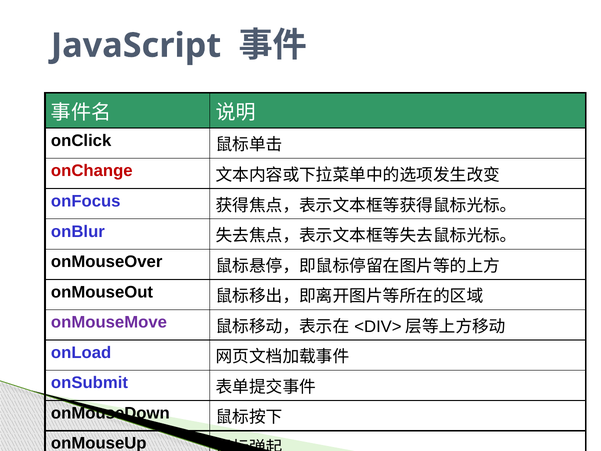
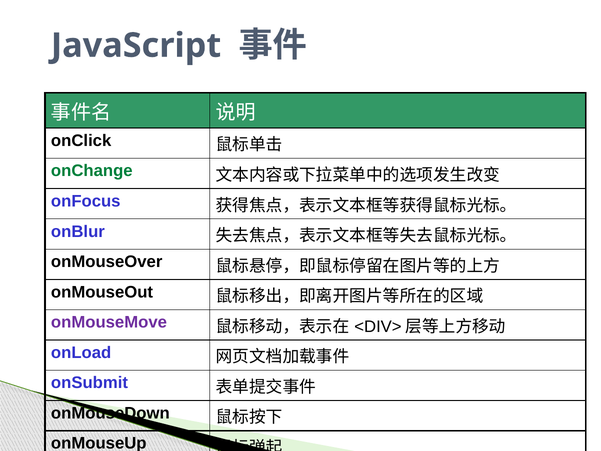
onChange colour: red -> green
